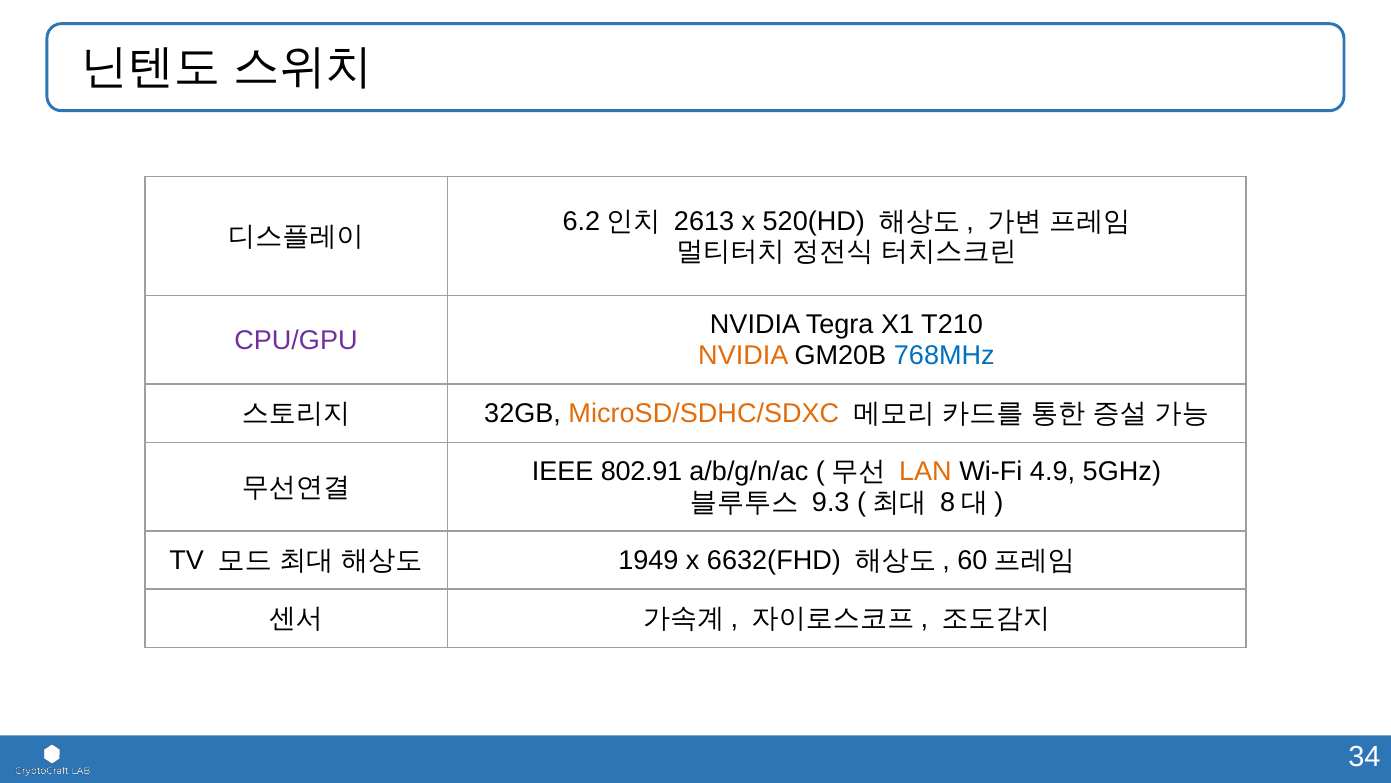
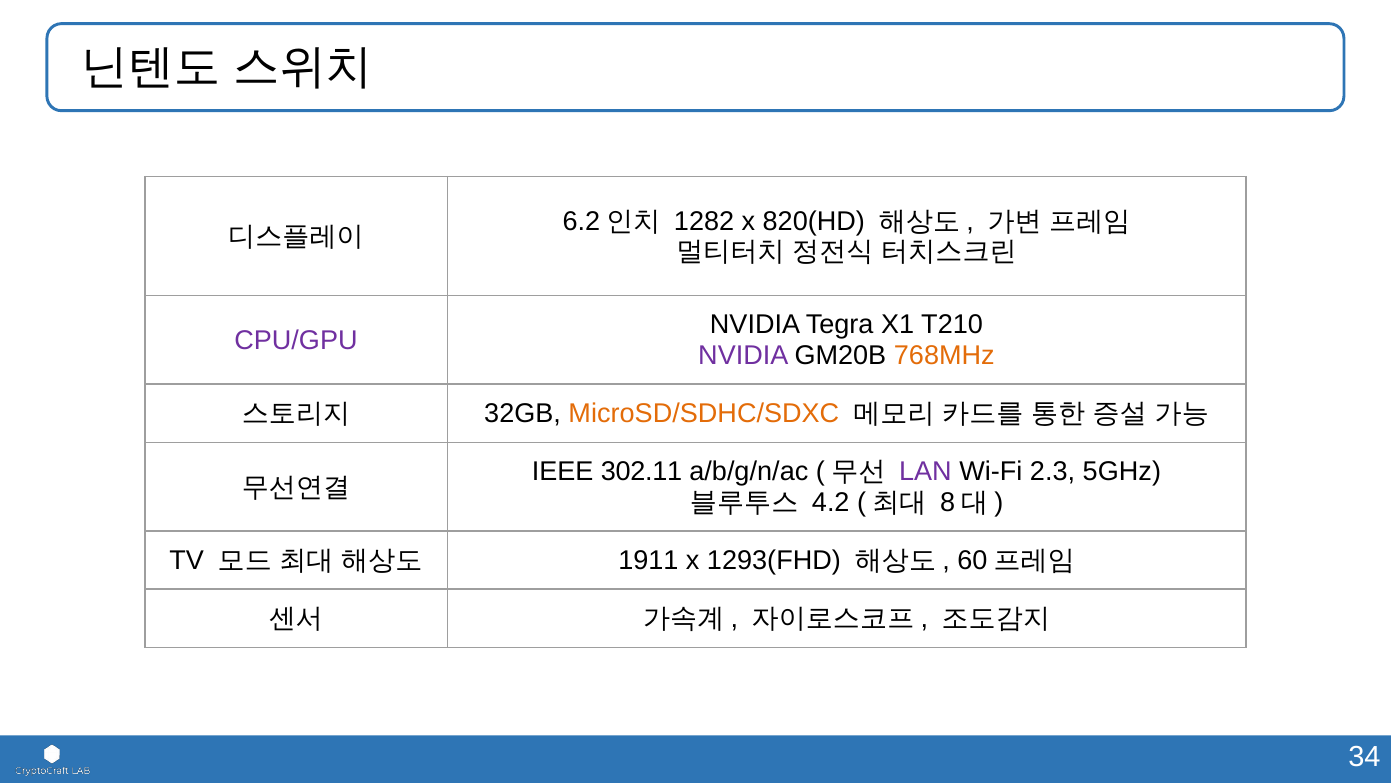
2613: 2613 -> 1282
520(HD: 520(HD -> 820(HD
NVIDIA at (743, 355) colour: orange -> purple
768MHz colour: blue -> orange
802.91: 802.91 -> 302.11
LAN colour: orange -> purple
4.9: 4.9 -> 2.3
9.3: 9.3 -> 4.2
1949: 1949 -> 1911
6632(FHD: 6632(FHD -> 1293(FHD
